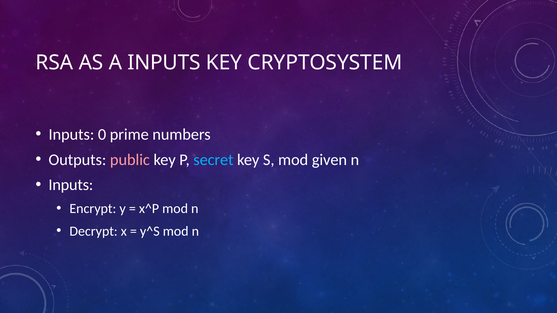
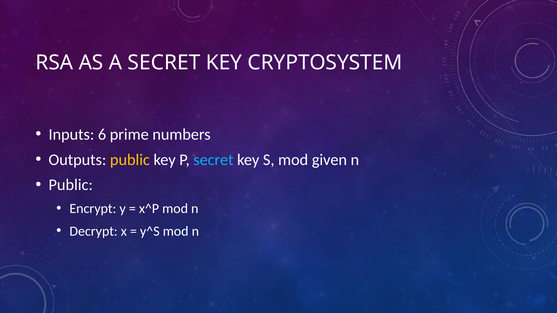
A INPUTS: INPUTS -> SECRET
0: 0 -> 6
public at (130, 160) colour: pink -> yellow
Inputs at (71, 185): Inputs -> Public
